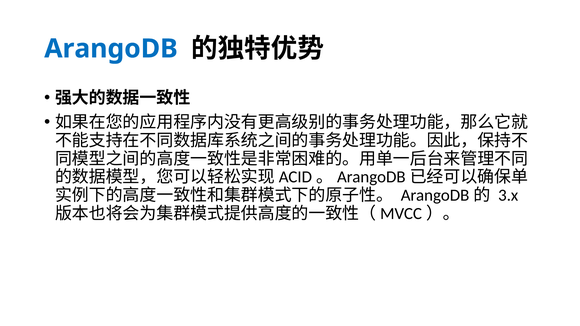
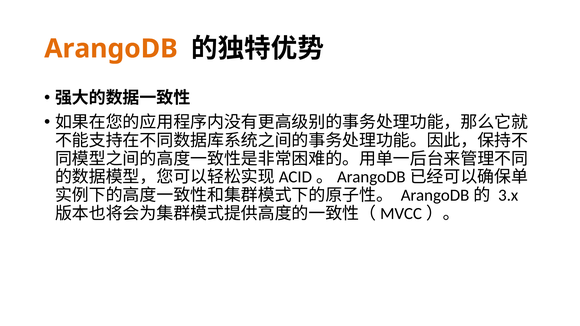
ArangoDB colour: blue -> orange
